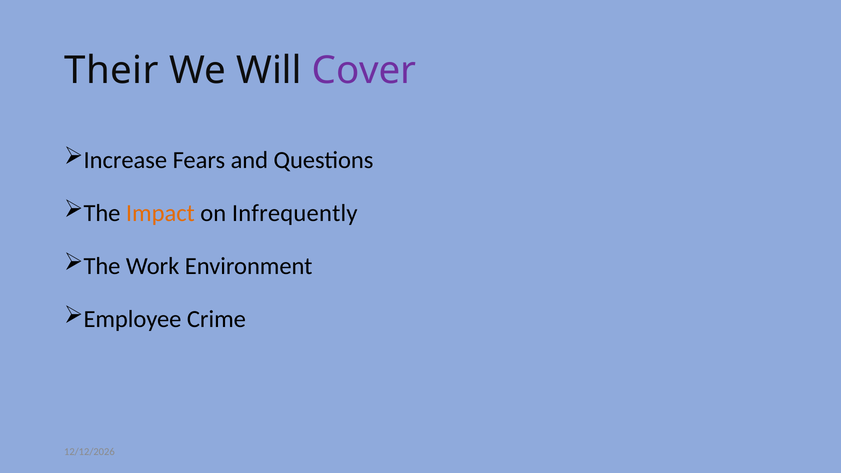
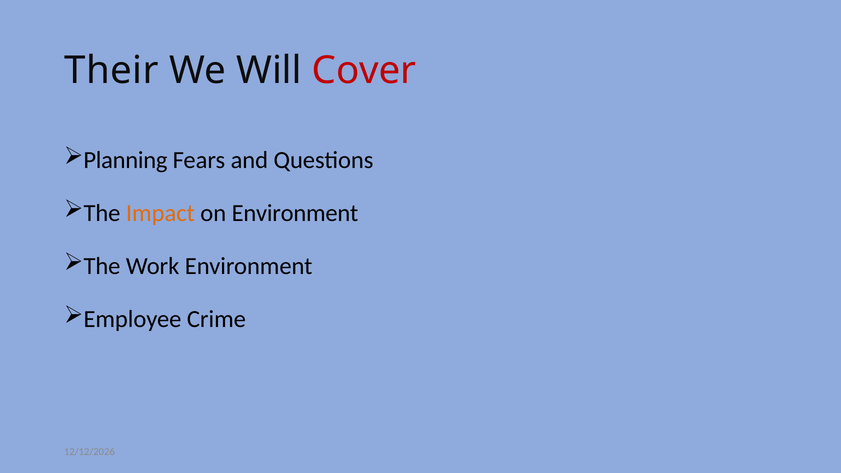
Cover colour: purple -> red
Increase: Increase -> Planning
on Infrequently: Infrequently -> Environment
